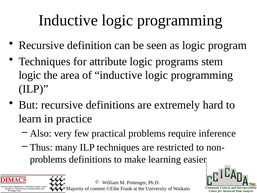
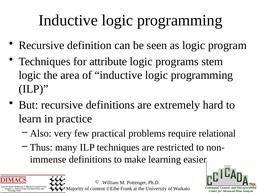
inference: inference -> relational
problems at (48, 159): problems -> immense
